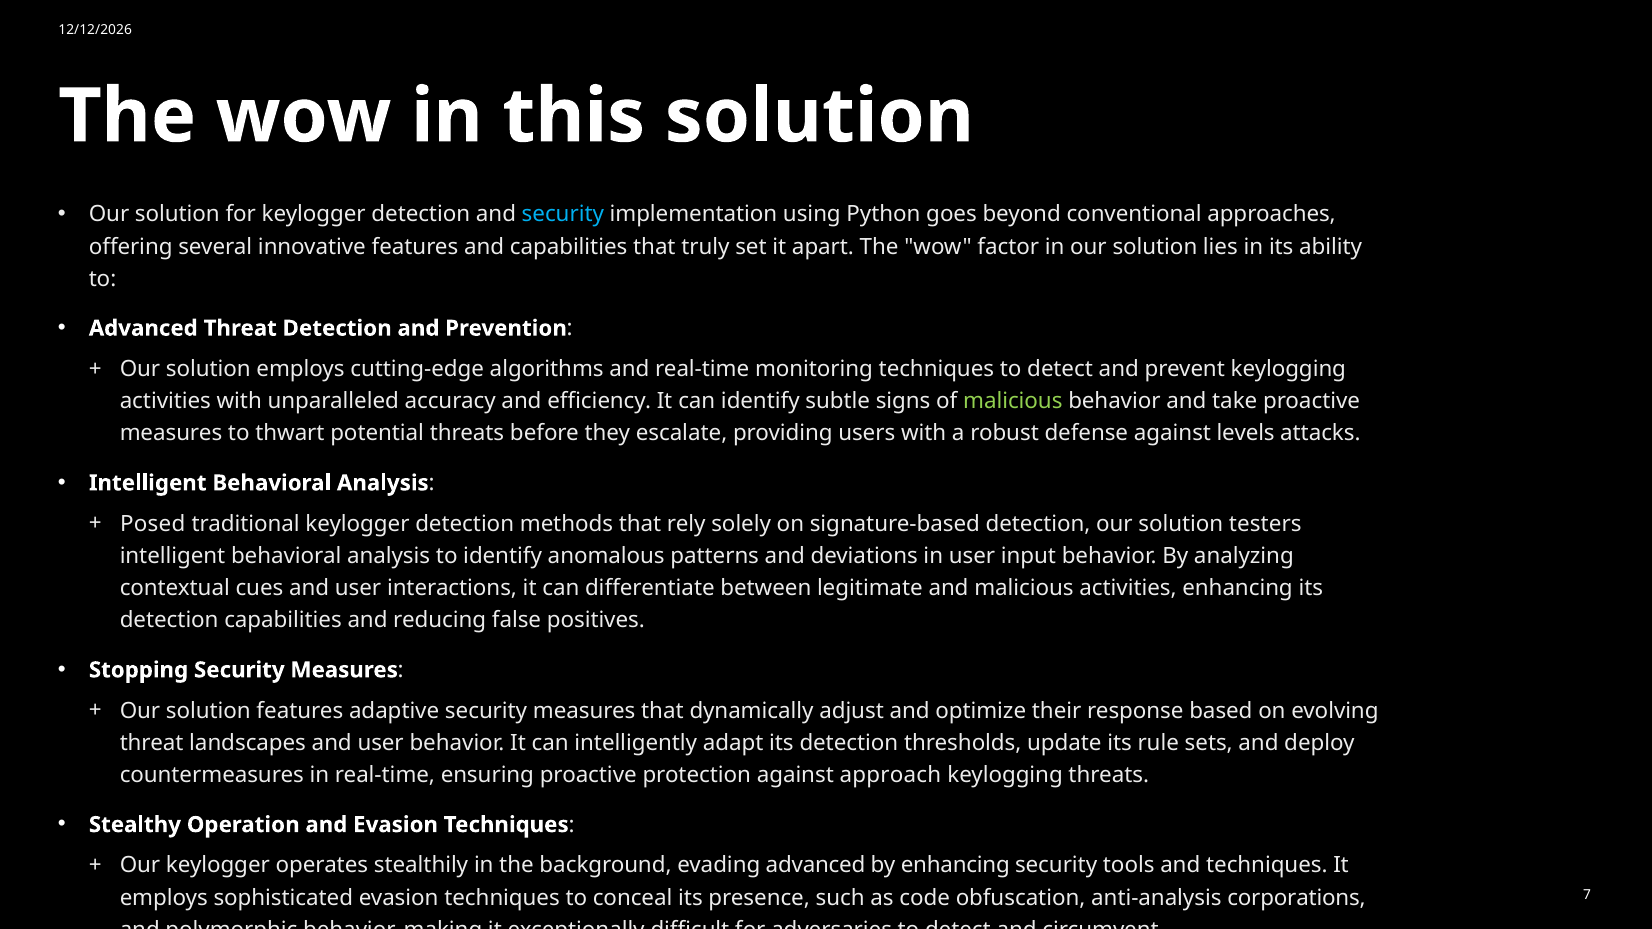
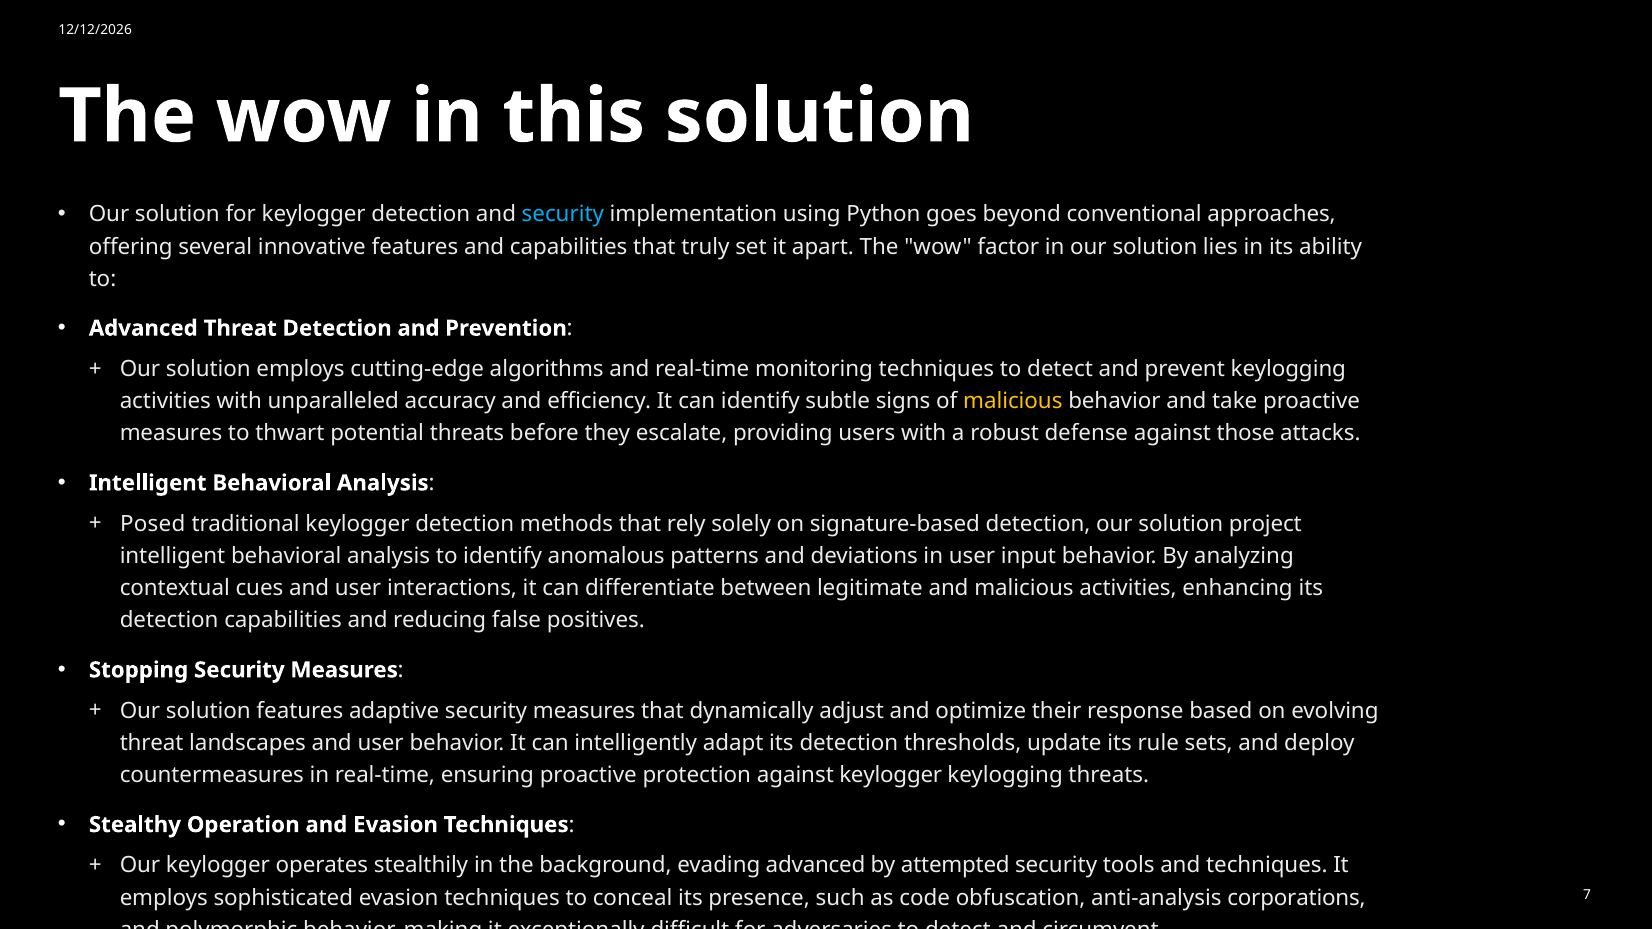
malicious at (1013, 401) colour: light green -> yellow
levels: levels -> those
testers: testers -> project
against approach: approach -> keylogger
by enhancing: enhancing -> attempted
